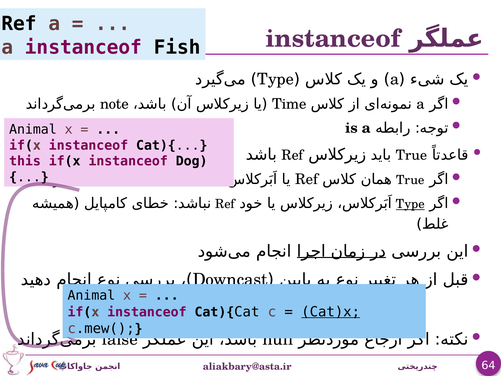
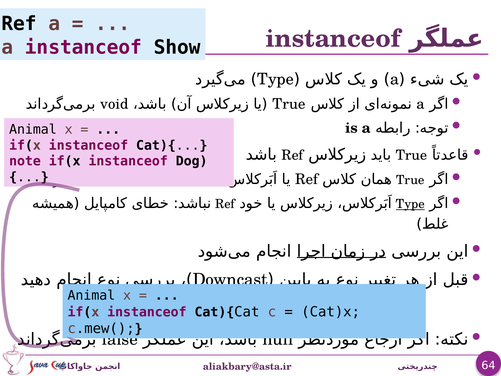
Fish: Fish -> Show
note: note -> void
Time at (289, 104): Time -> True
this: this -> note
Cat)x underline: present -> none
